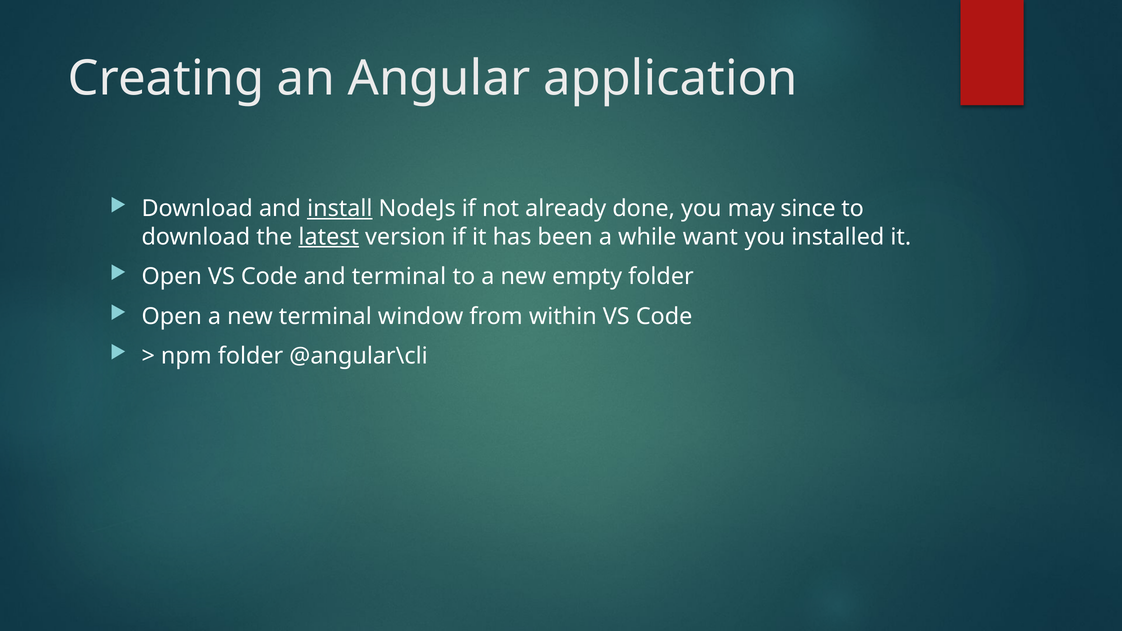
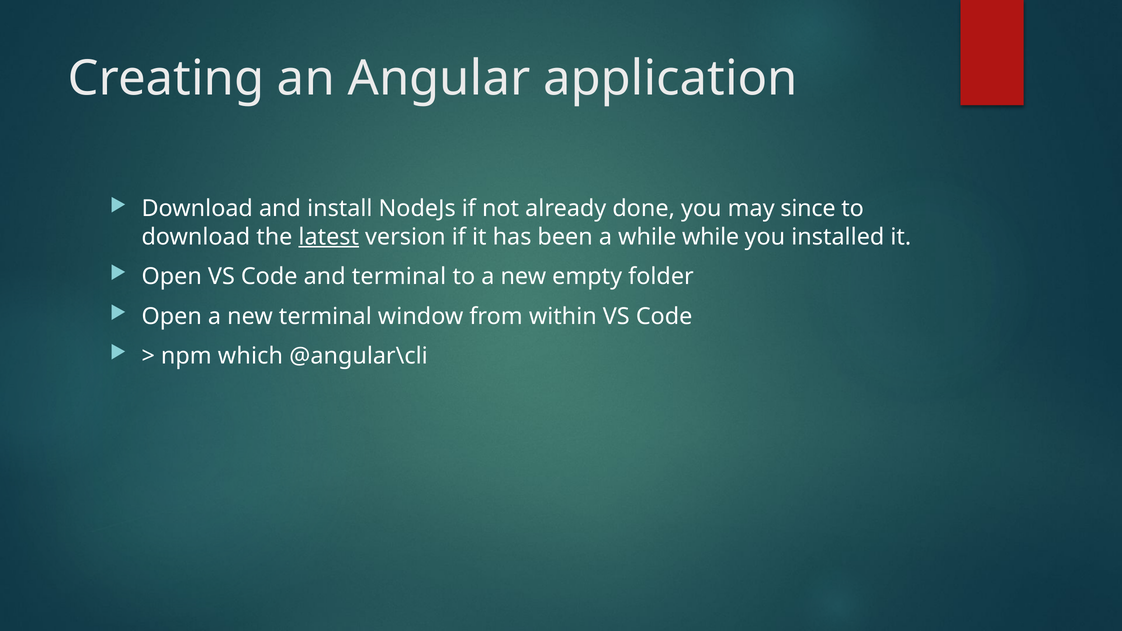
install underline: present -> none
while want: want -> while
npm folder: folder -> which
